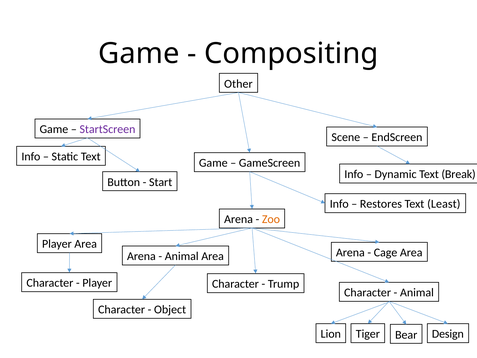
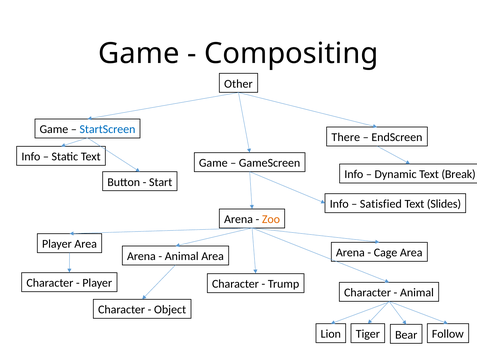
StartScreen colour: purple -> blue
Scene: Scene -> There
Restores: Restores -> Satisfied
Least: Least -> Slides
Design: Design -> Follow
